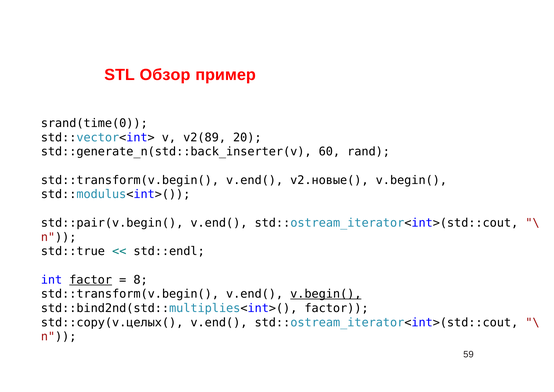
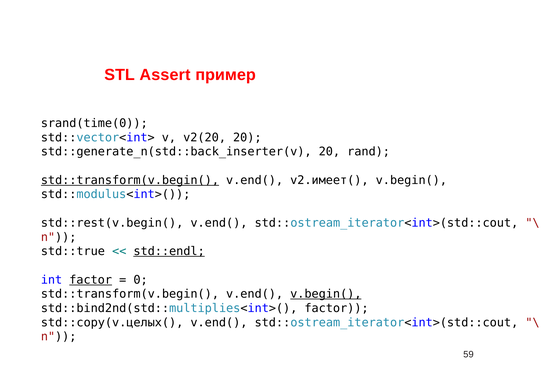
Обзор: Обзор -> Assert
v2(89: v2(89 -> v2(20
std::generate_n(std::back_inserter(v 60: 60 -> 20
std::transform(v.begin( at (130, 180) underline: none -> present
v2.новые(: v2.новые( -> v2.имеет(
std::pair(v.begin(: std::pair(v.begin( -> std::rest(v.begin(
std::endl underline: none -> present
8: 8 -> 0
